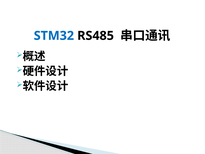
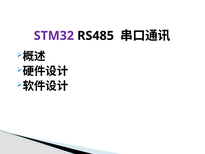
STM32 colour: blue -> purple
